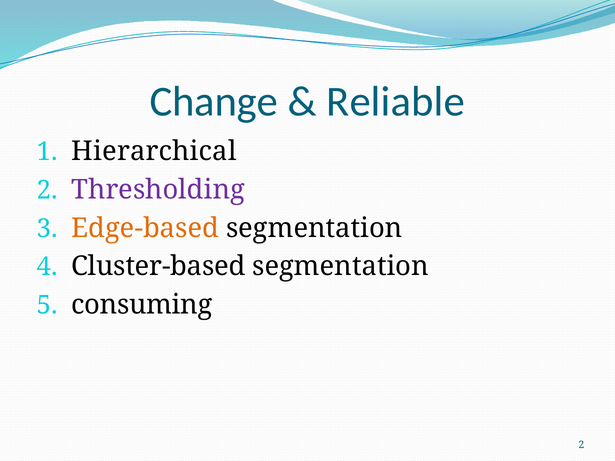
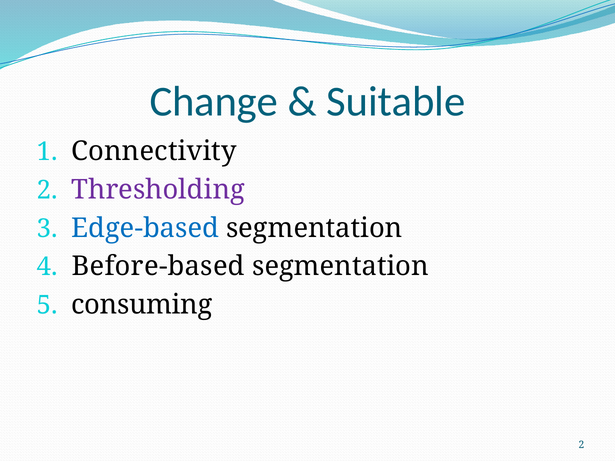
Reliable: Reliable -> Suitable
Hierarchical: Hierarchical -> Connectivity
Edge-based colour: orange -> blue
Cluster-based: Cluster-based -> Before-based
